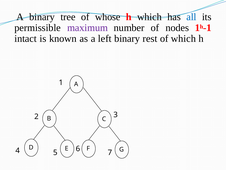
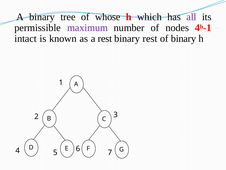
all colour: blue -> purple
nodes 1: 1 -> 4
a left: left -> rest
of which: which -> binary
